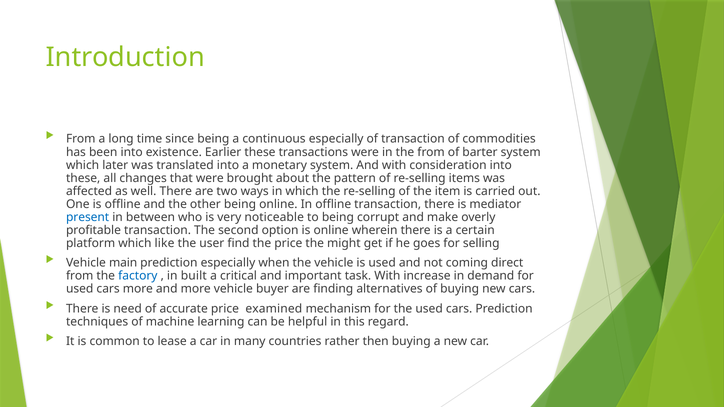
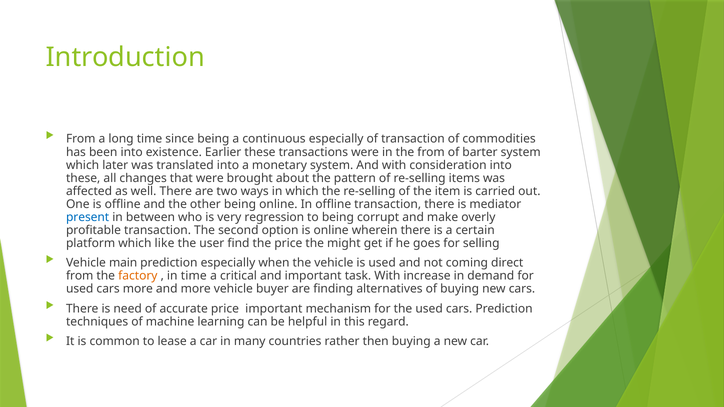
noticeable: noticeable -> regression
factory colour: blue -> orange
in built: built -> time
price examined: examined -> important
